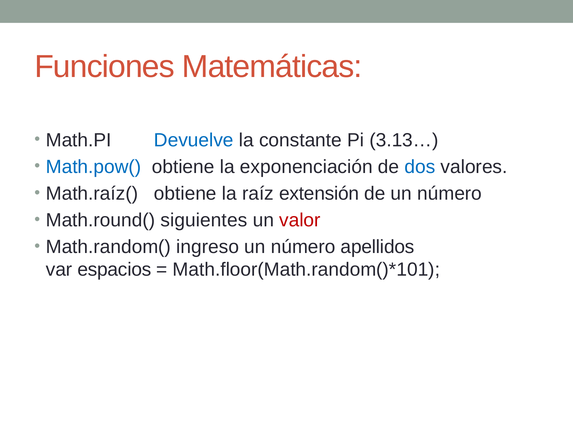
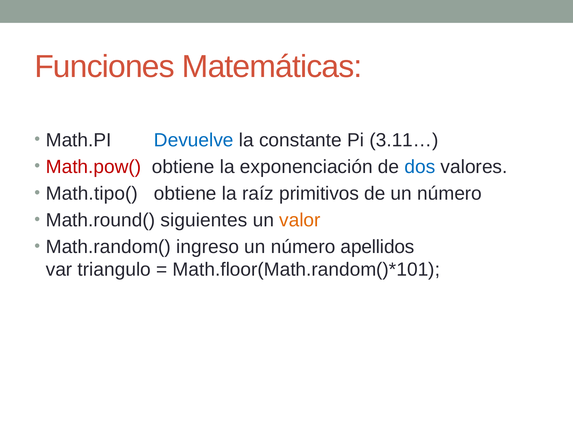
3.13…: 3.13… -> 3.11…
Math.pow( colour: blue -> red
Math.raíz(: Math.raíz( -> Math.tipo(
extensión: extensión -> primitivos
valor colour: red -> orange
espacios: espacios -> triangulo
